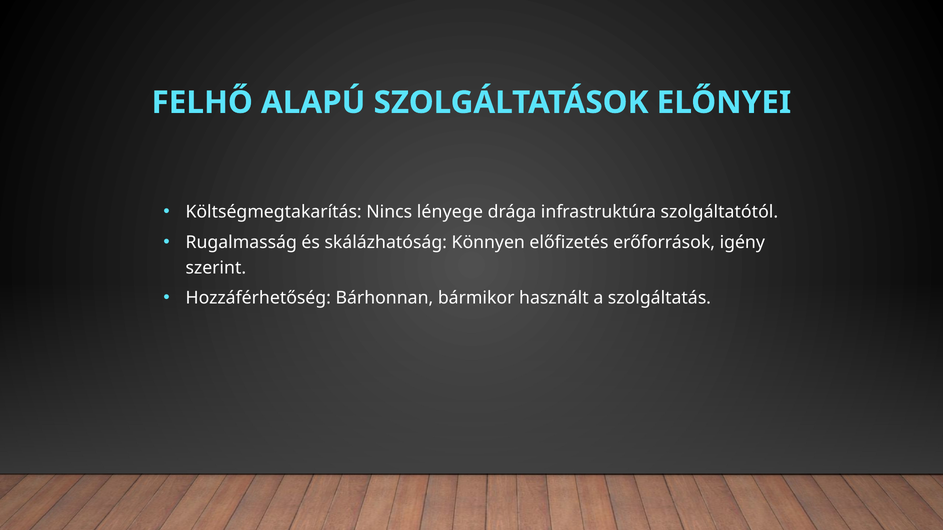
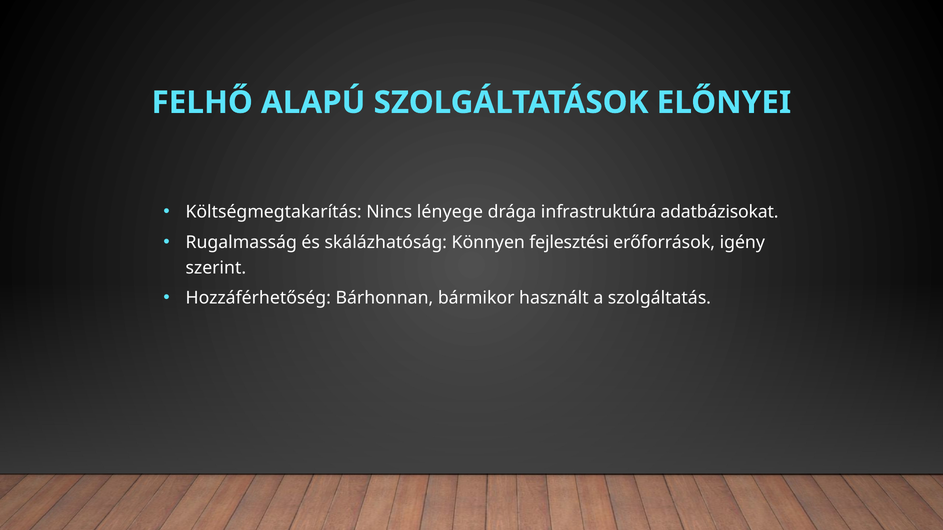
szolgáltatótól: szolgáltatótól -> adatbázisokat
előfizetés: előfizetés -> fejlesztési
